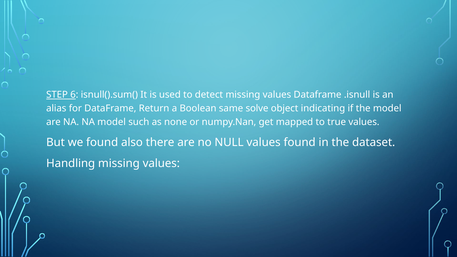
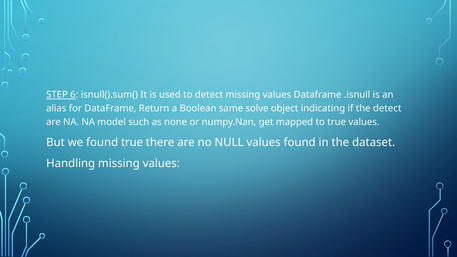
the model: model -> detect
found also: also -> true
